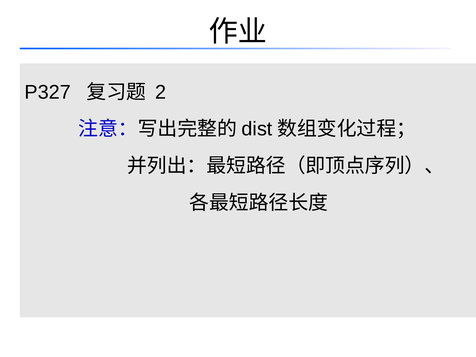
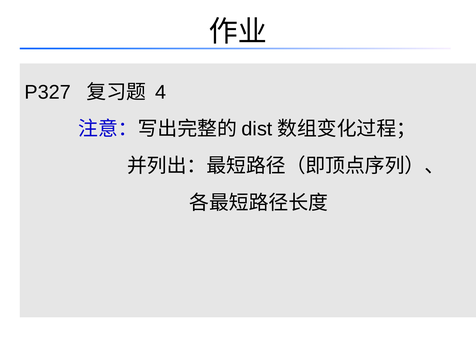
2: 2 -> 4
